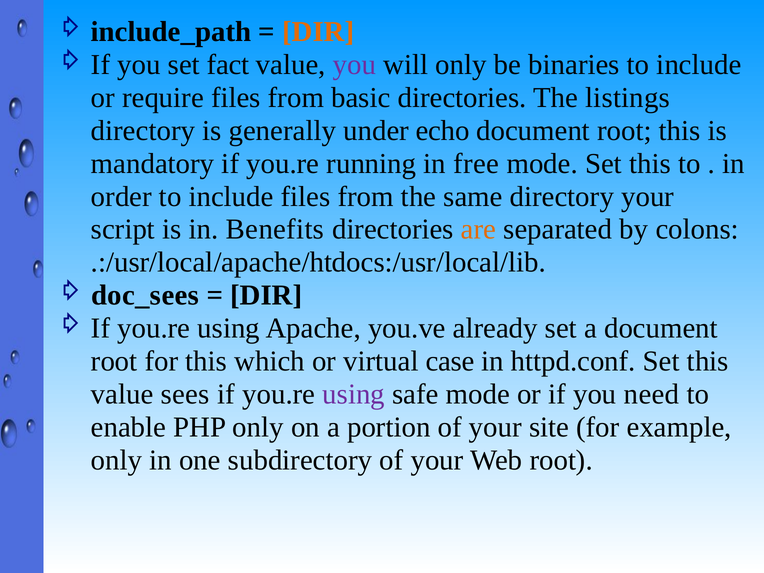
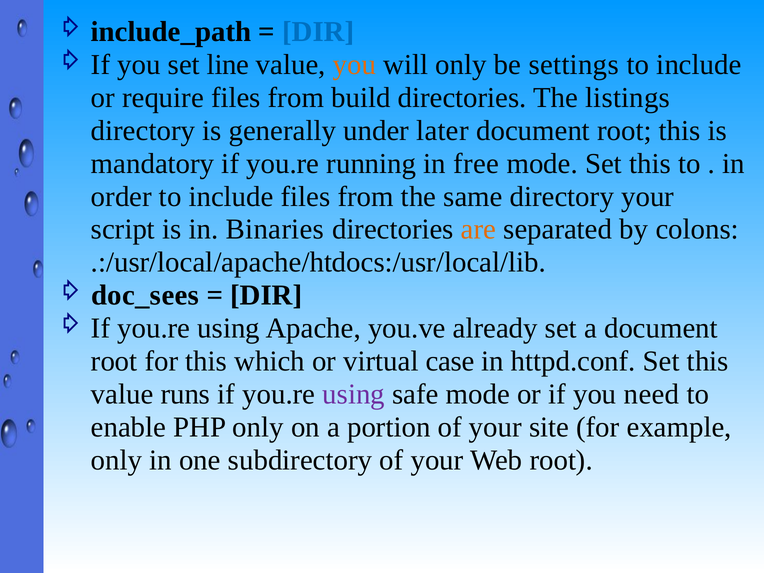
DIR at (318, 32) colour: orange -> blue
fact: fact -> line
you at (354, 65) colour: purple -> orange
binaries: binaries -> settings
basic: basic -> build
echo: echo -> later
Benefits: Benefits -> Binaries
sees: sees -> runs
